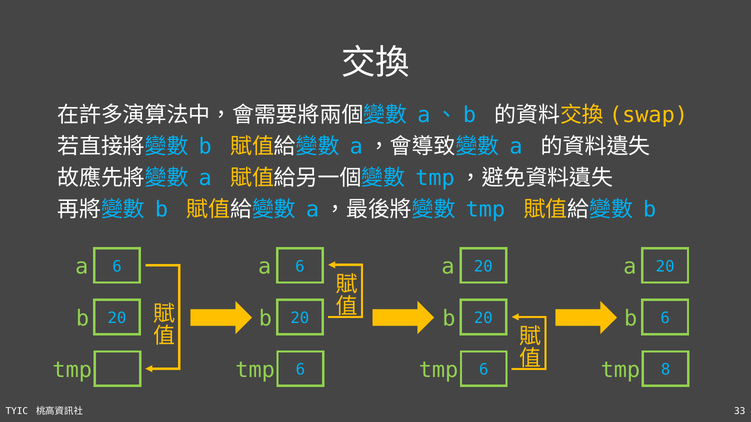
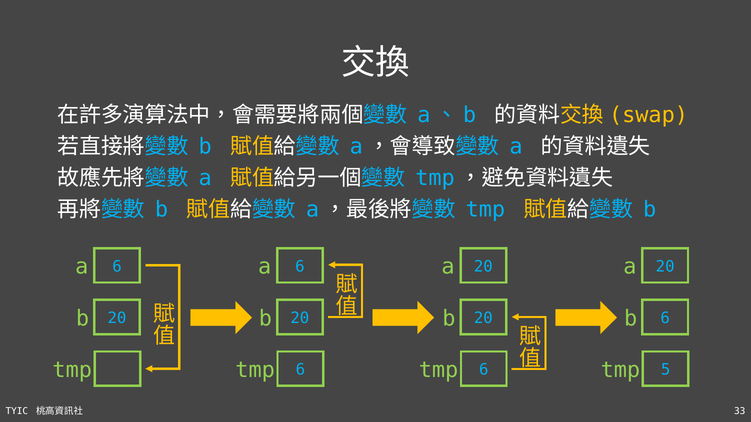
8: 8 -> 5
